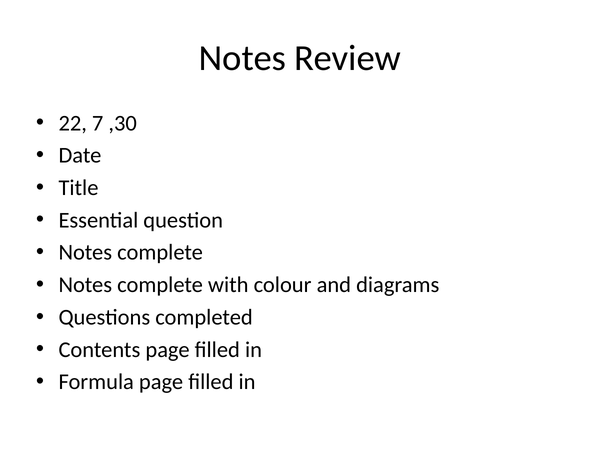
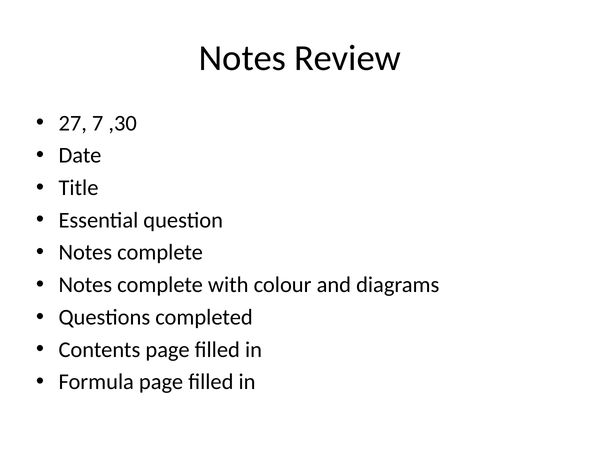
22: 22 -> 27
